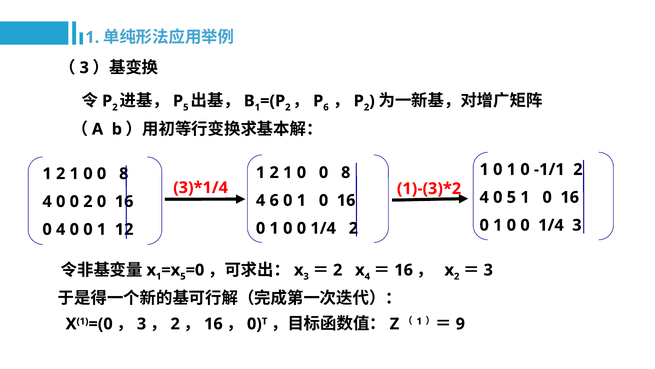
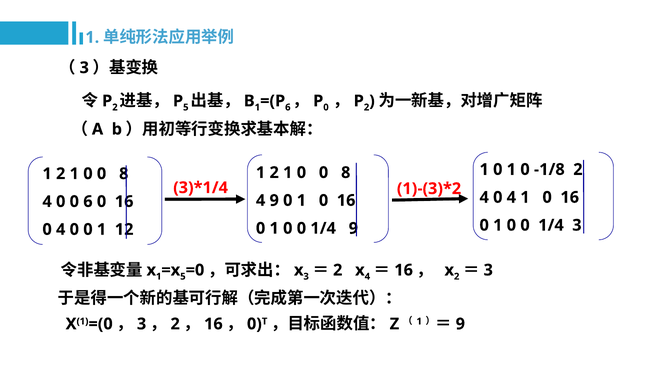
2 at (288, 107): 2 -> 6
6 at (326, 107): 6 -> 0
-1/1: -1/1 -> -1/8
4 0 5: 5 -> 4
4 6: 6 -> 9
0 2: 2 -> 6
1/4 2: 2 -> 9
